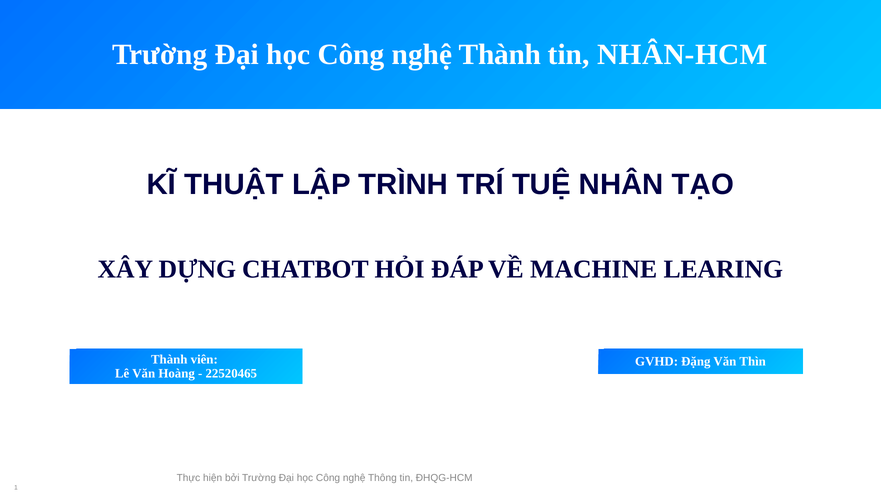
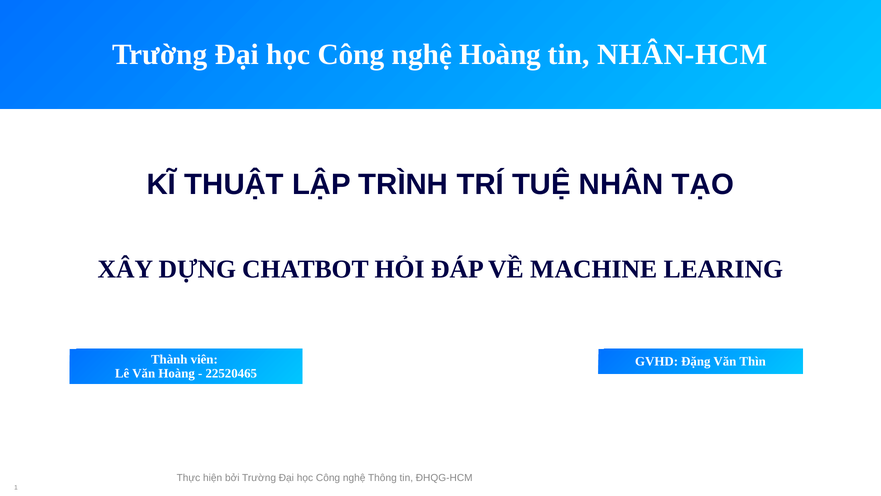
nghệ Thành: Thành -> Hoàng
